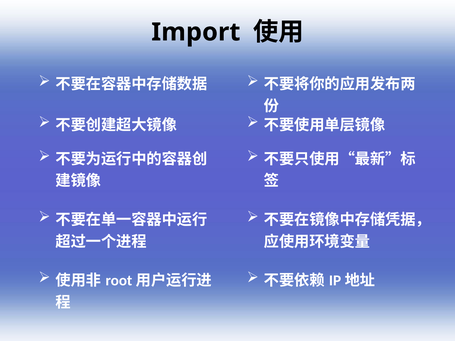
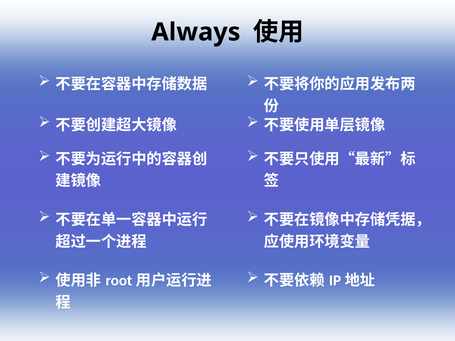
Import: Import -> Always
